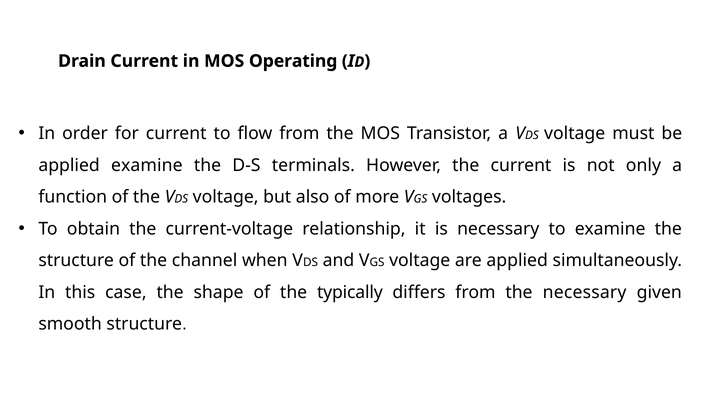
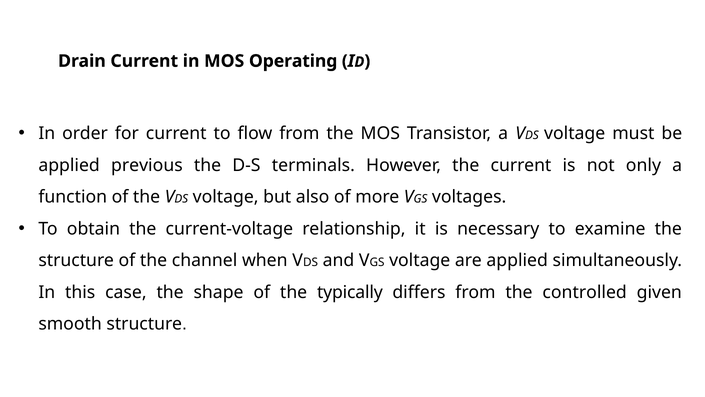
applied examine: examine -> previous
the necessary: necessary -> controlled
